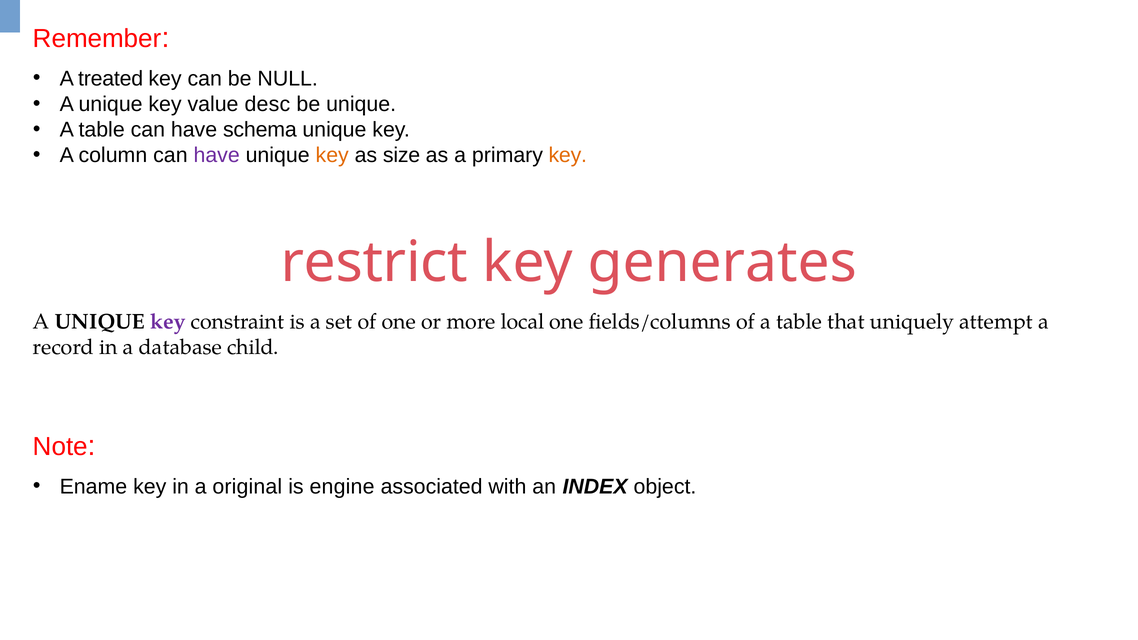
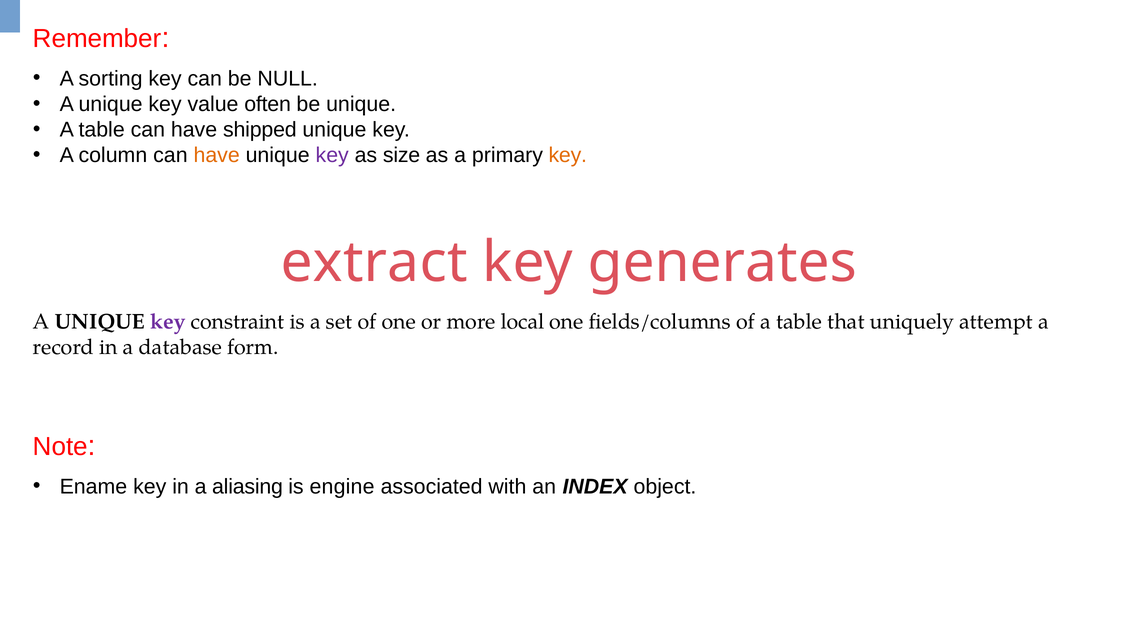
treated: treated -> sorting
desc: desc -> often
schema: schema -> shipped
have at (217, 155) colour: purple -> orange
key at (332, 155) colour: orange -> purple
restrict: restrict -> extract
child: child -> form
original: original -> aliasing
